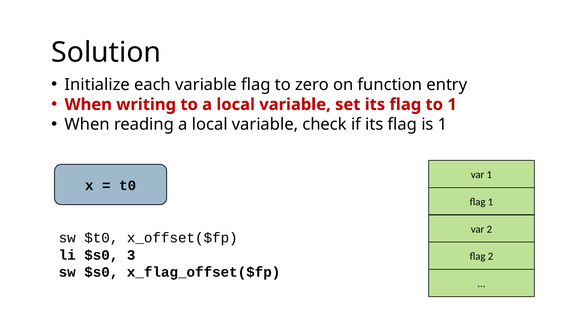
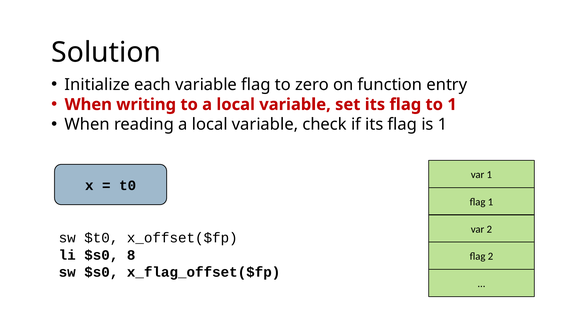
3: 3 -> 8
